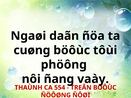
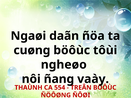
phöông: phöông -> ngheøo
